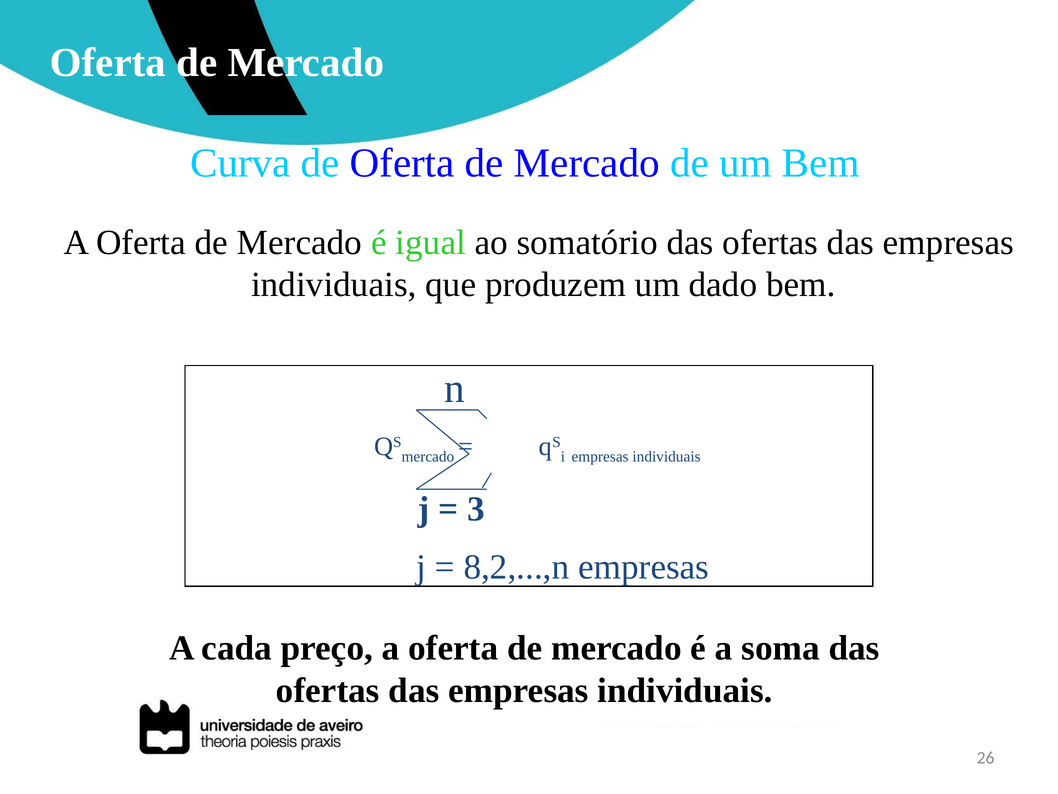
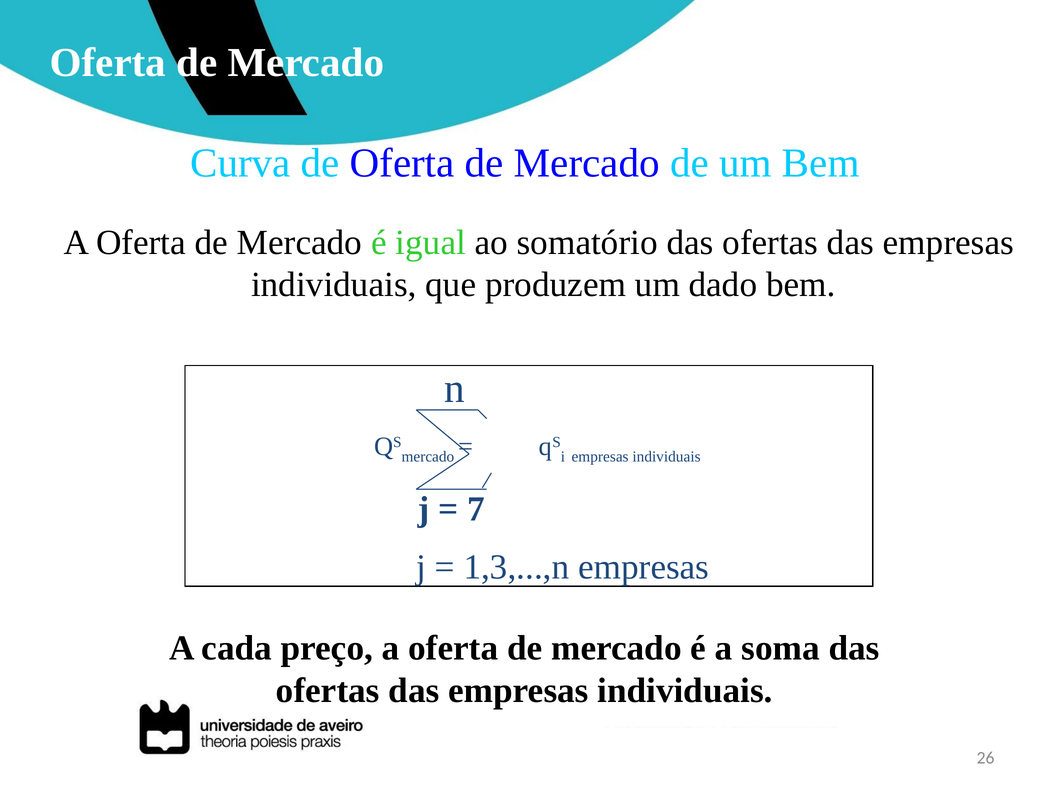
3: 3 -> 7
8,2,...,n: 8,2,...,n -> 1,3,...,n
